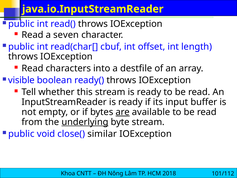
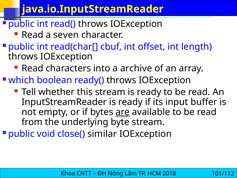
destfile: destfile -> archive
visible: visible -> which
underlying underline: present -> none
